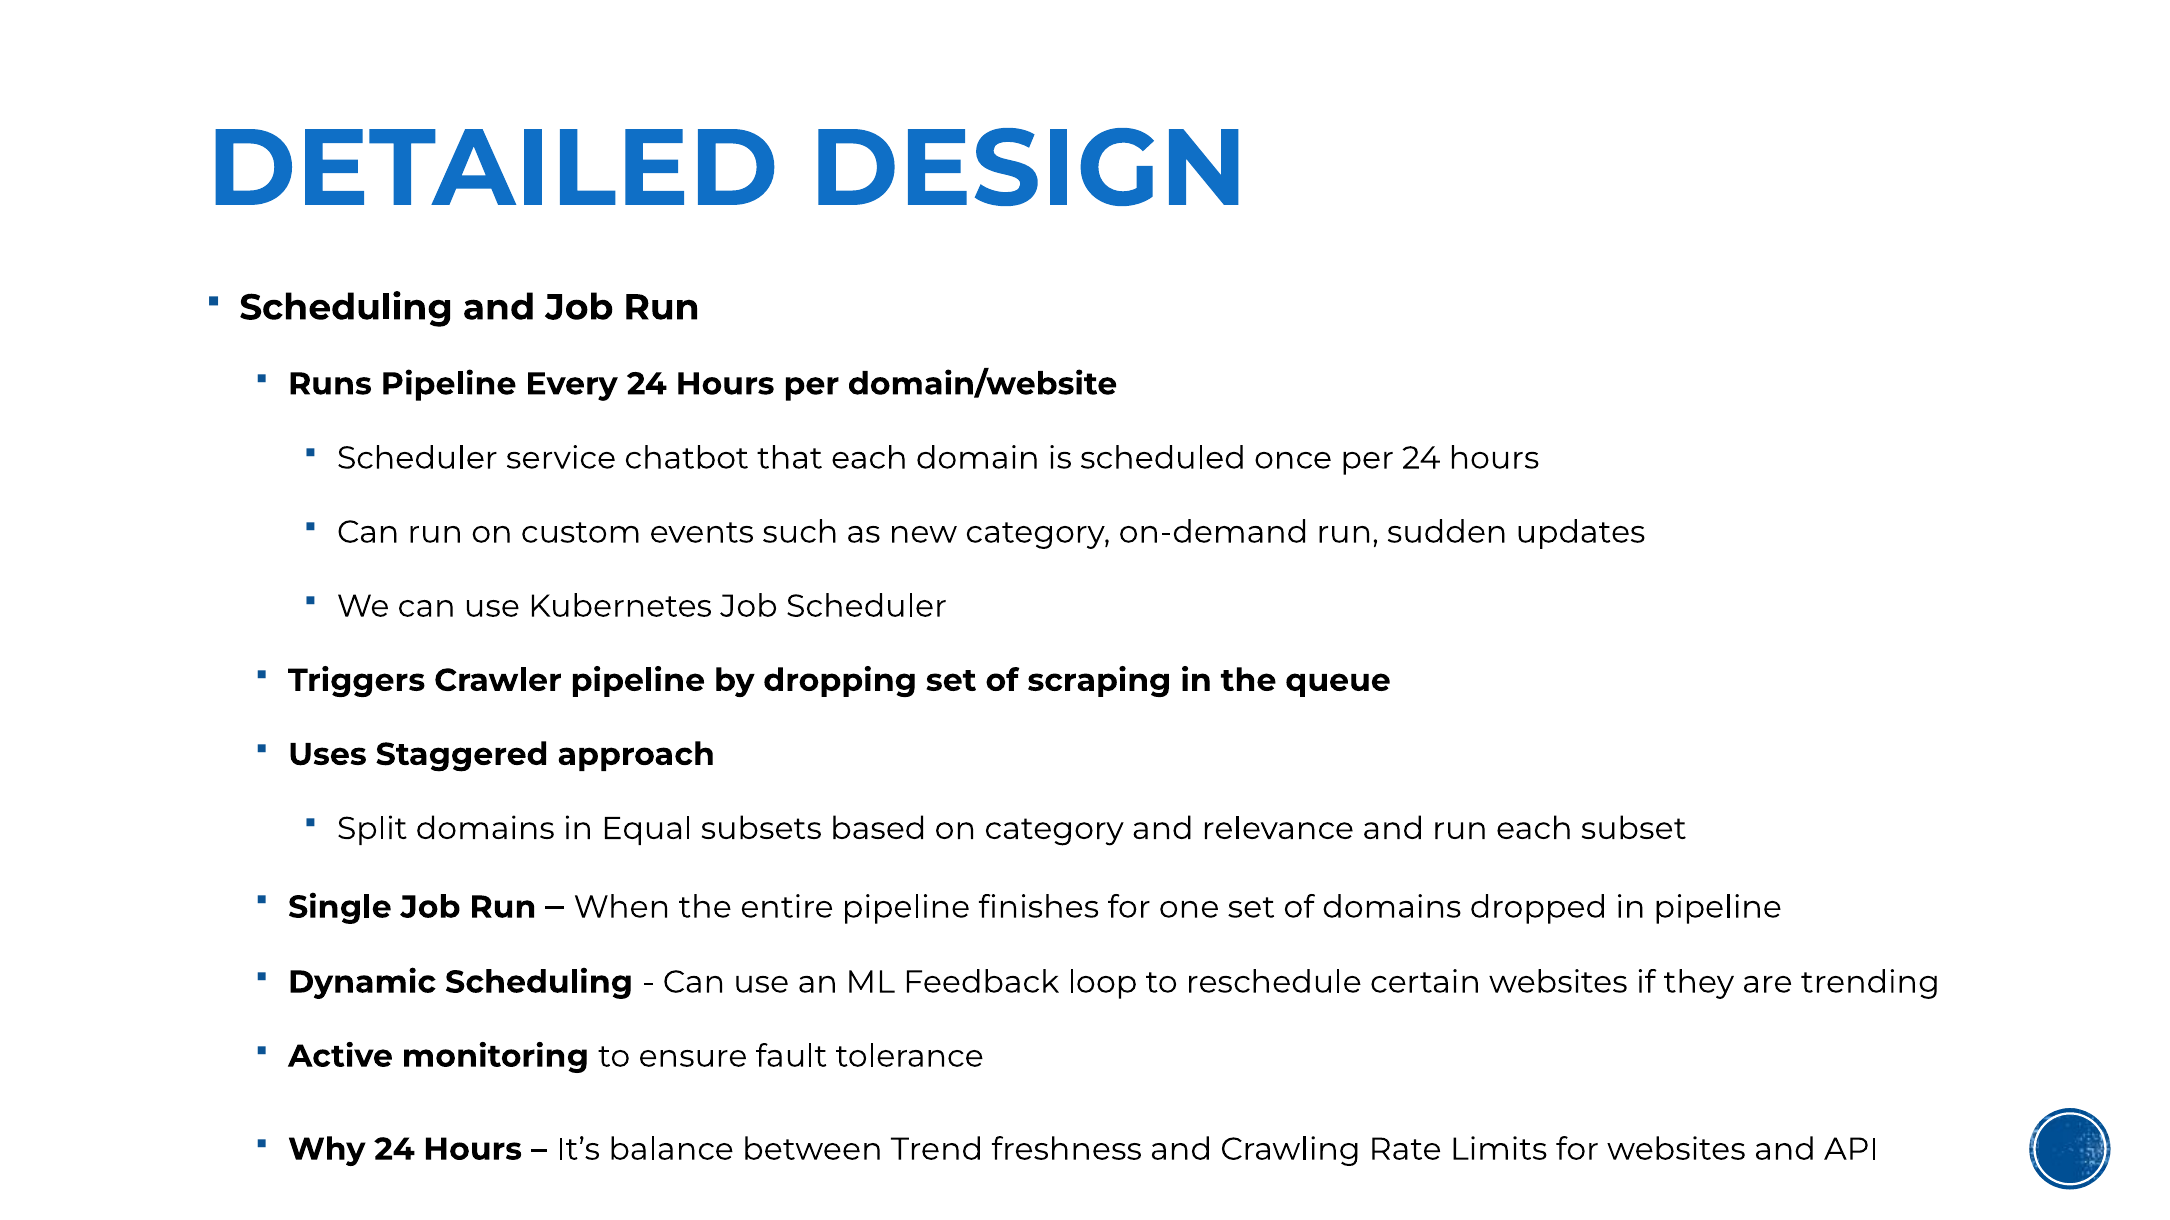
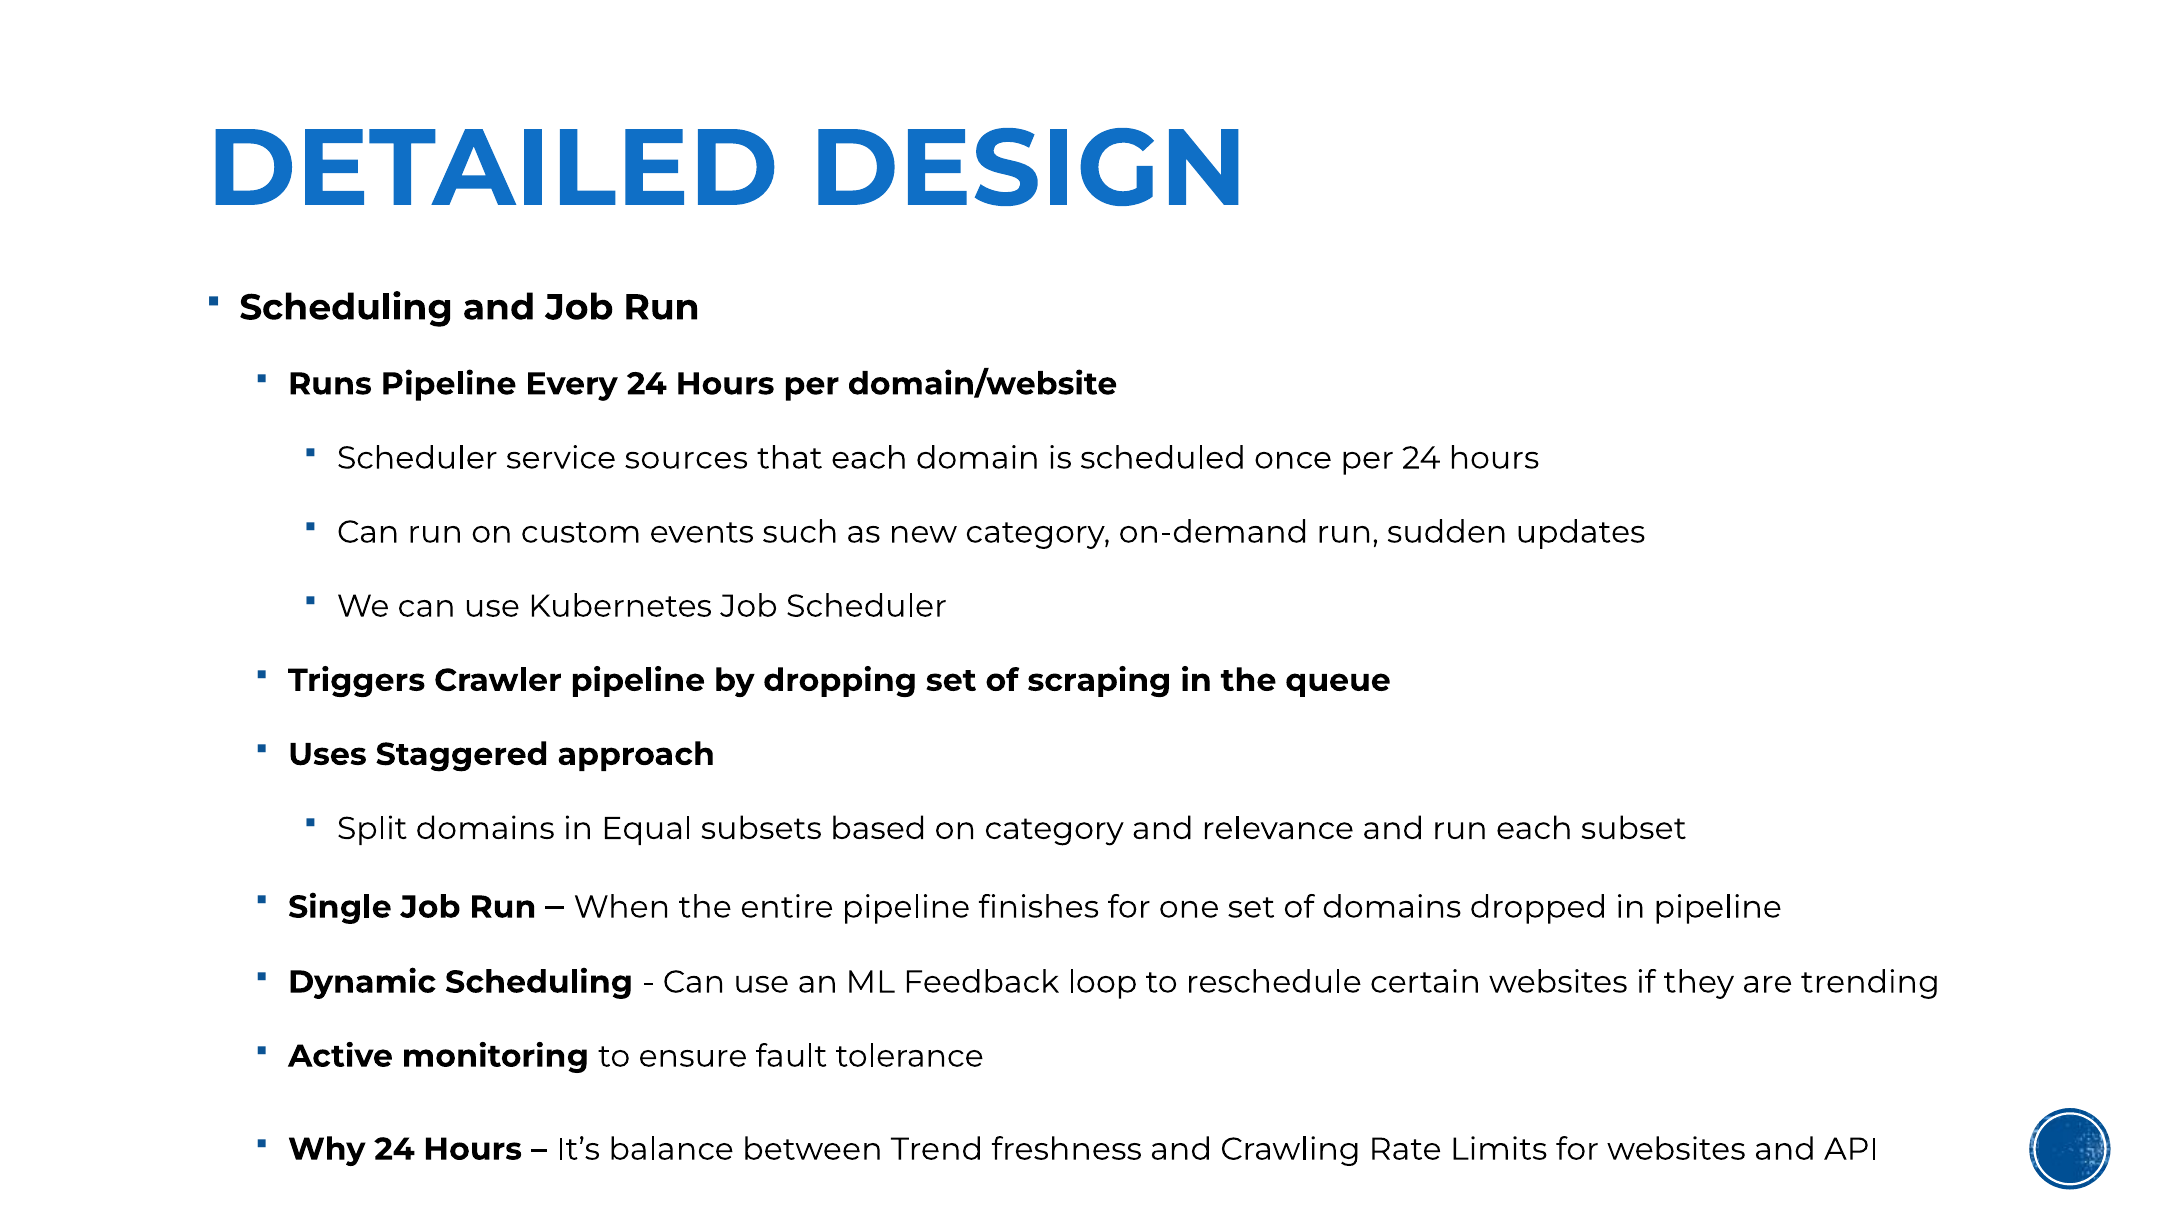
chatbot: chatbot -> sources
